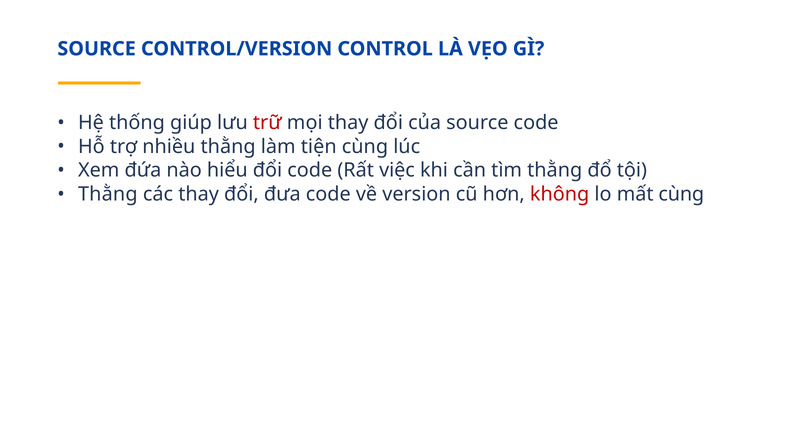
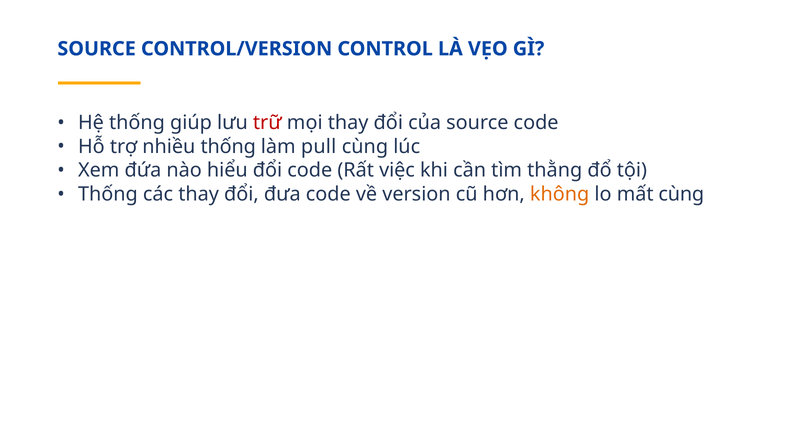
nhiều thằng: thằng -> thống
tiện: tiện -> pull
Thằng at (108, 194): Thằng -> Thống
không colour: red -> orange
